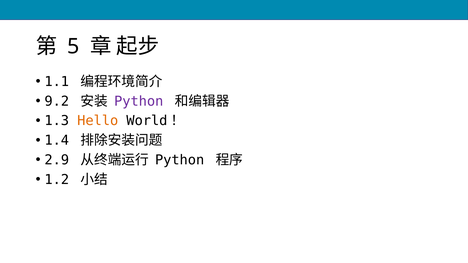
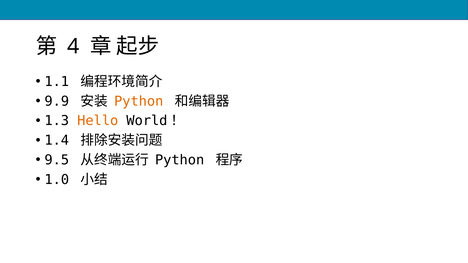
5: 5 -> 4
9.2: 9.2 -> 9.9
Python at (139, 101) colour: purple -> orange
2.9: 2.9 -> 9.5
1.2: 1.2 -> 1.0
